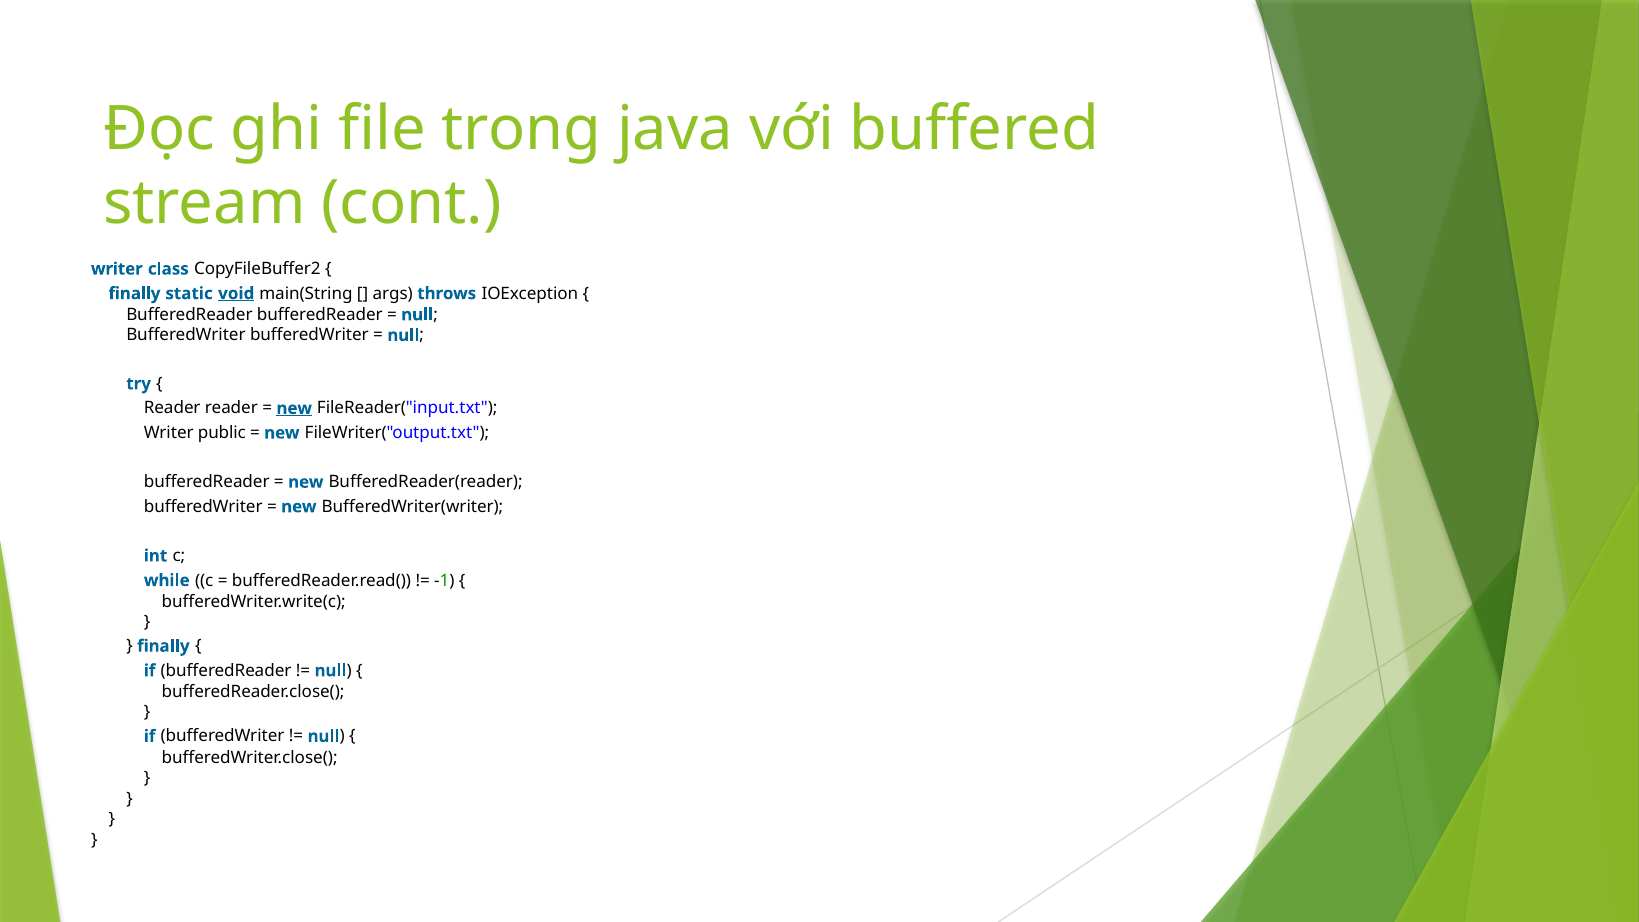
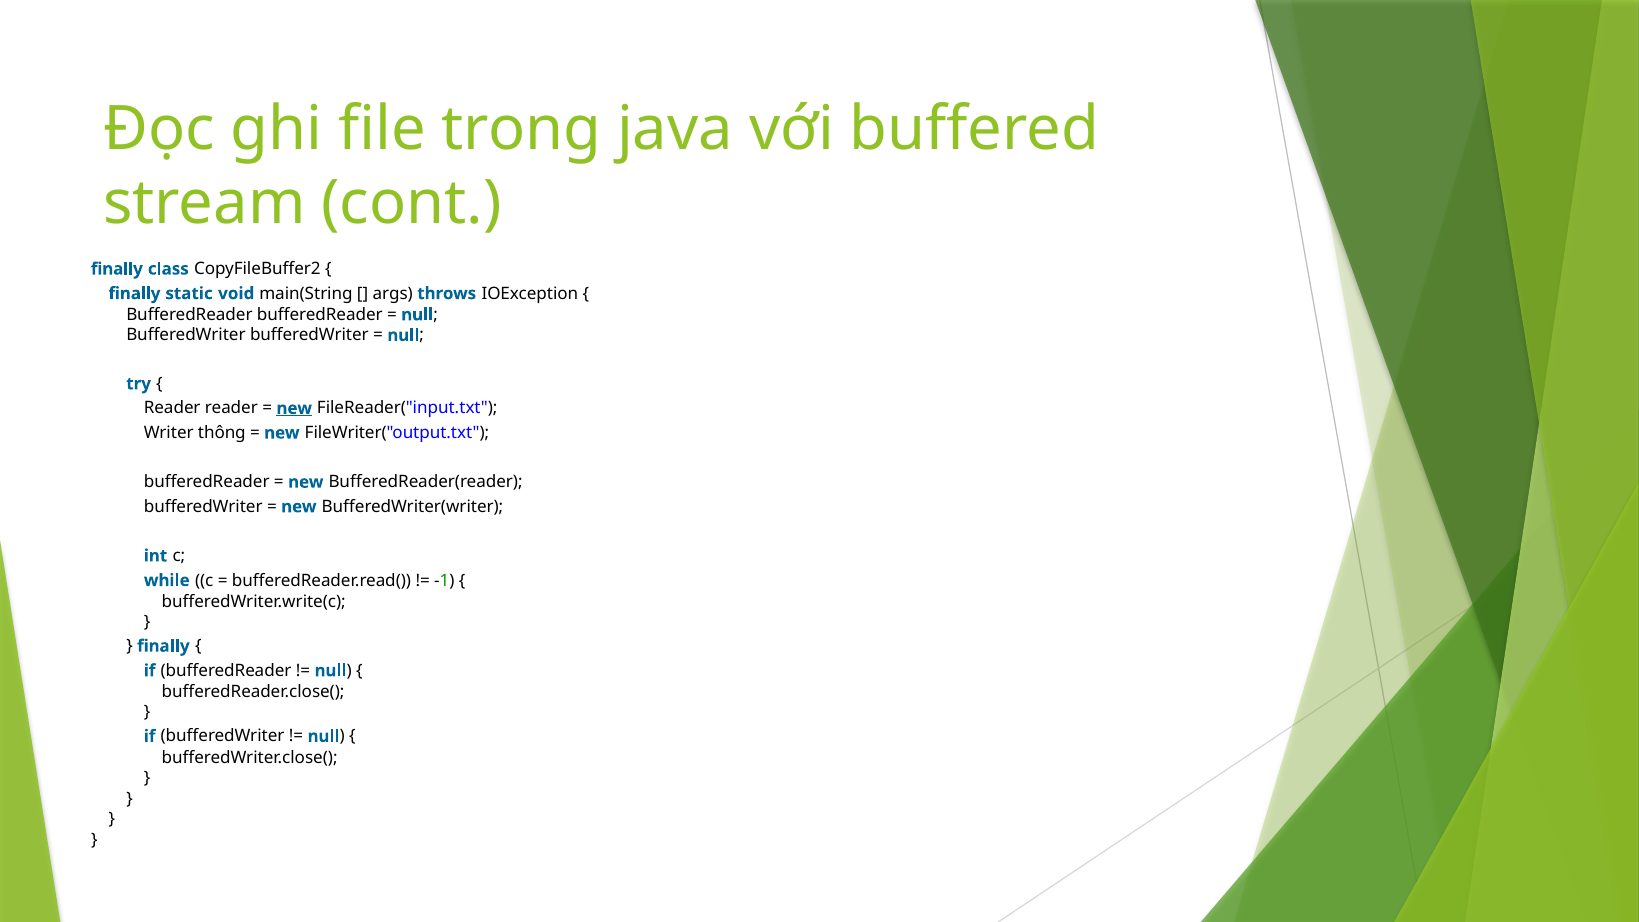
writer at (117, 269): writer -> finally
void underline: present -> none
public: public -> thông
